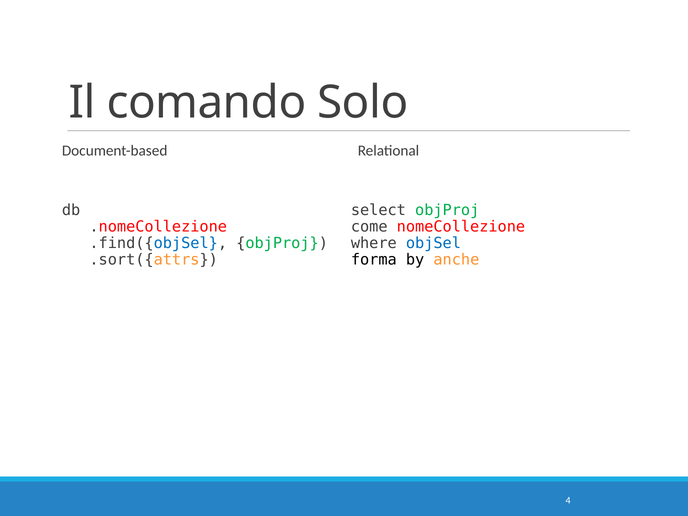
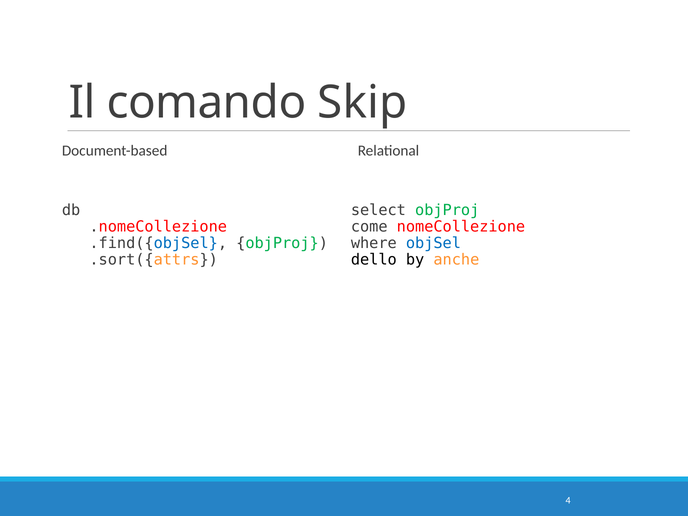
Solo: Solo -> Skip
forma: forma -> dello
